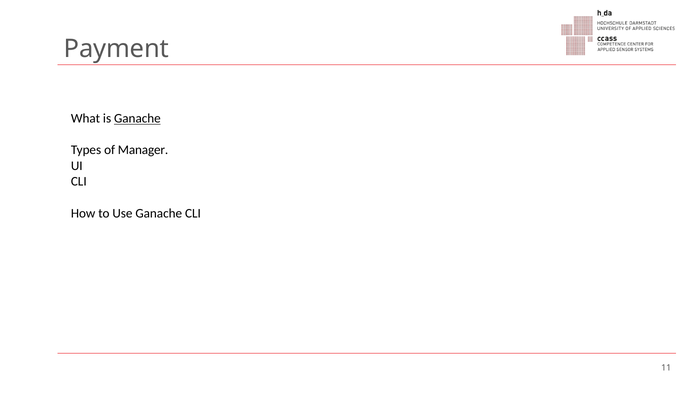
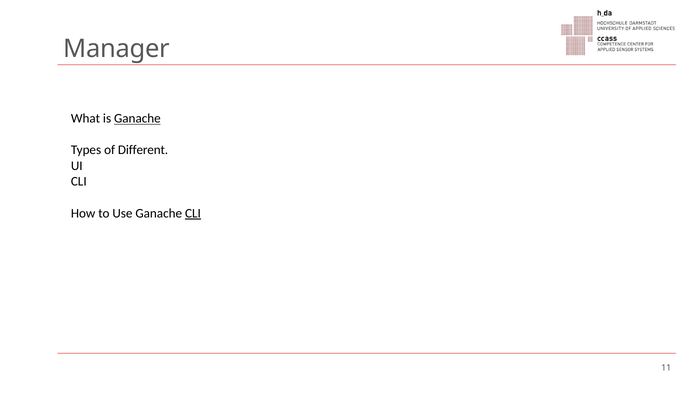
Payment: Payment -> Manager
Manager: Manager -> Different
CLI at (193, 213) underline: none -> present
